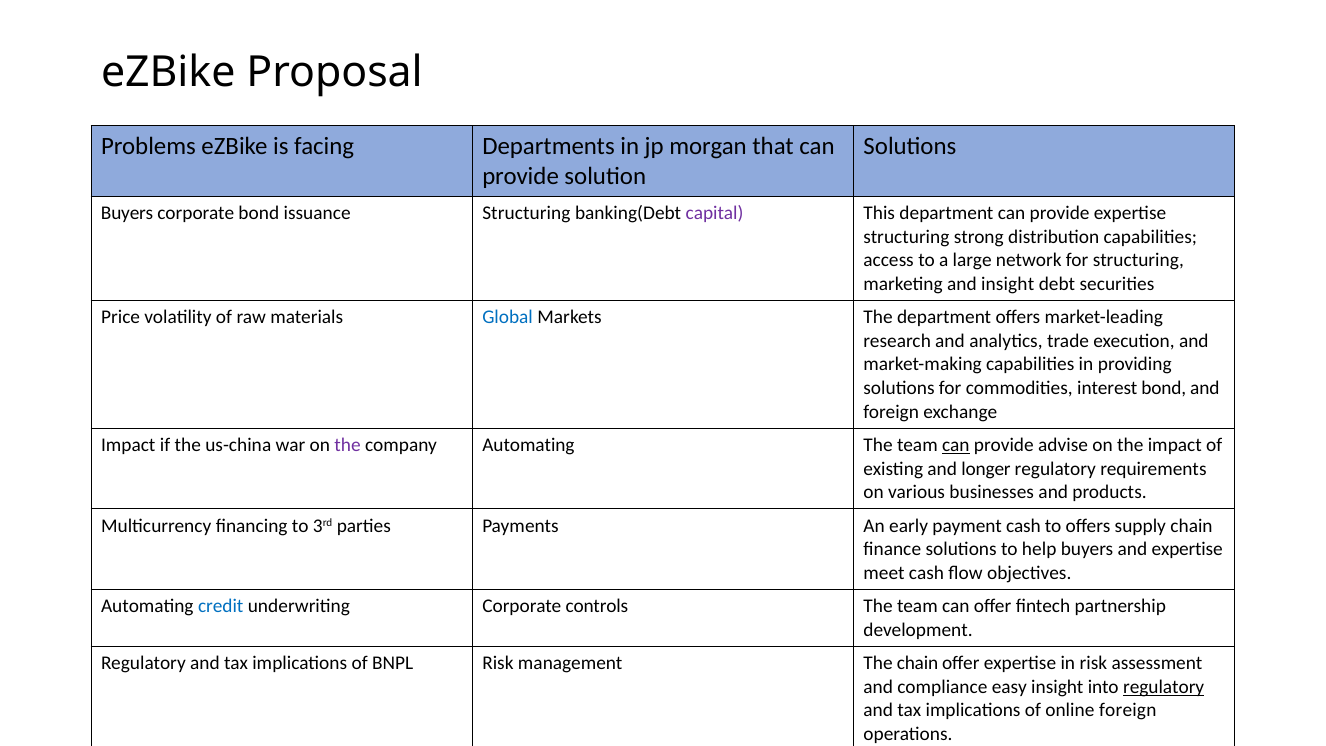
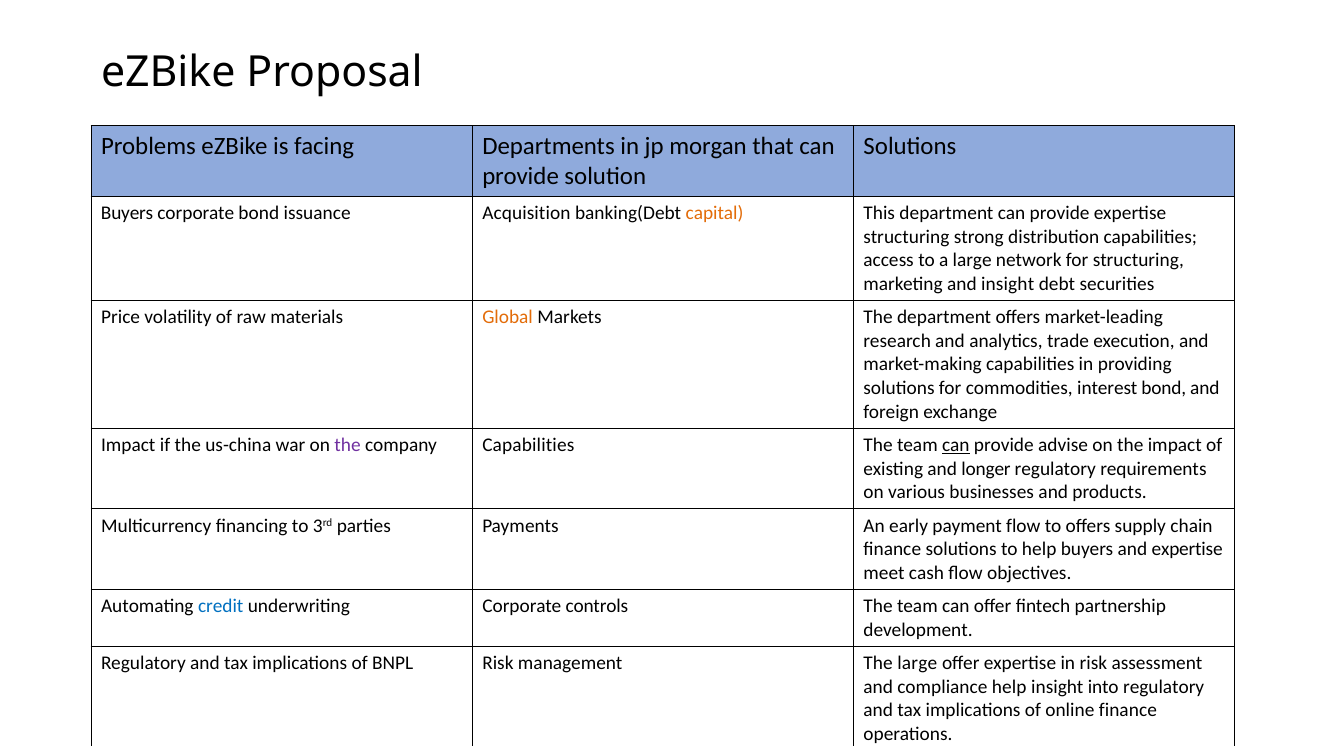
issuance Structuring: Structuring -> Acquisition
capital colour: purple -> orange
Global colour: blue -> orange
company Automating: Automating -> Capabilities
payment cash: cash -> flow
The chain: chain -> large
compliance easy: easy -> help
regulatory at (1164, 687) underline: present -> none
online foreign: foreign -> finance
